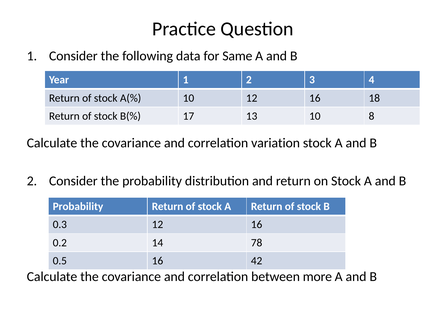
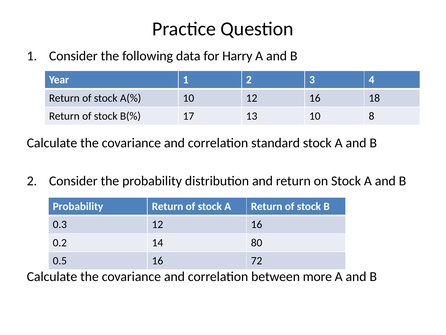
Same: Same -> Harry
variation: variation -> standard
78: 78 -> 80
42: 42 -> 72
